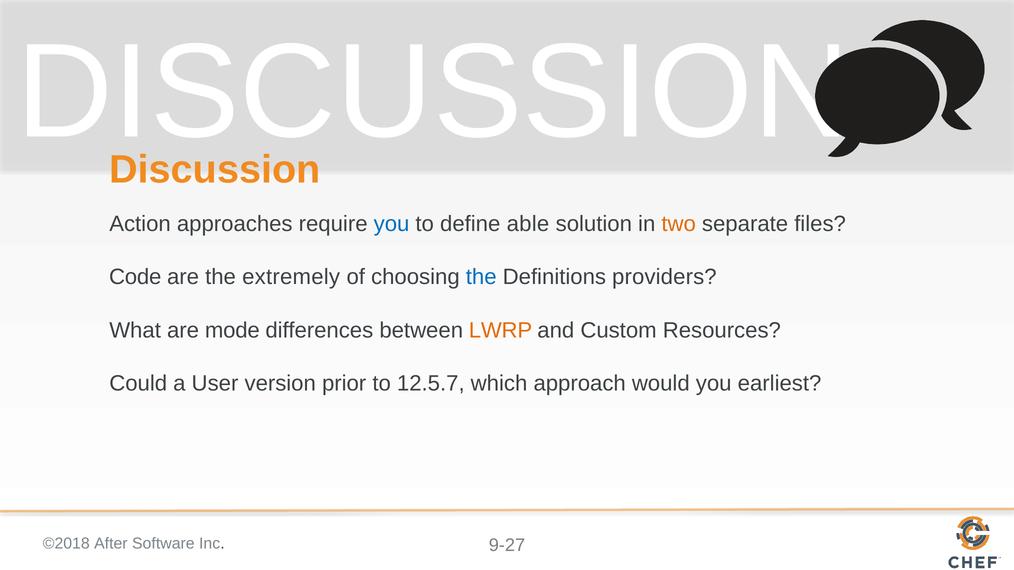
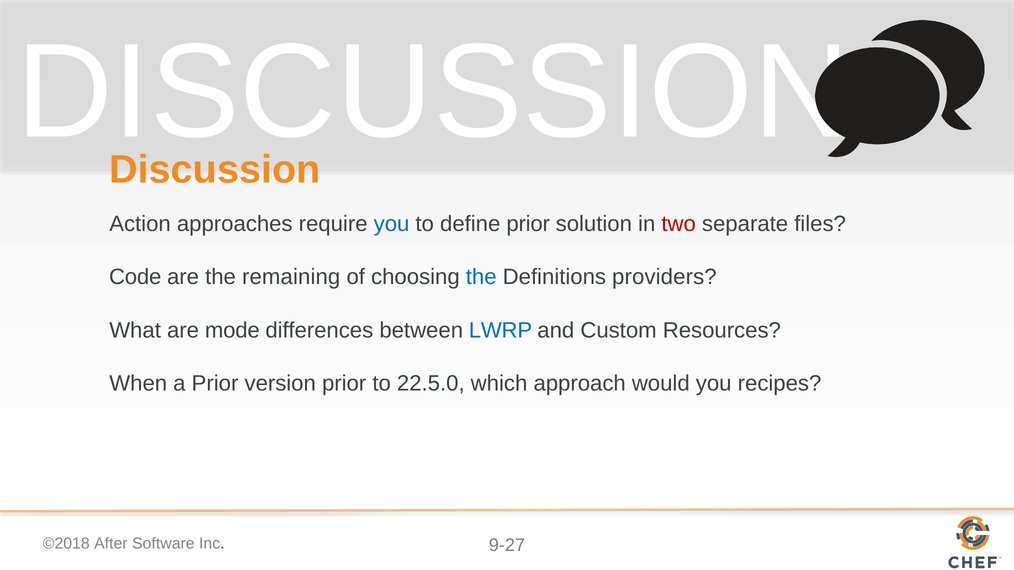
define able: able -> prior
two colour: orange -> red
extremely: extremely -> remaining
LWRP colour: orange -> blue
Could: Could -> When
a User: User -> Prior
12.5.7: 12.5.7 -> 22.5.0
earliest: earliest -> recipes
